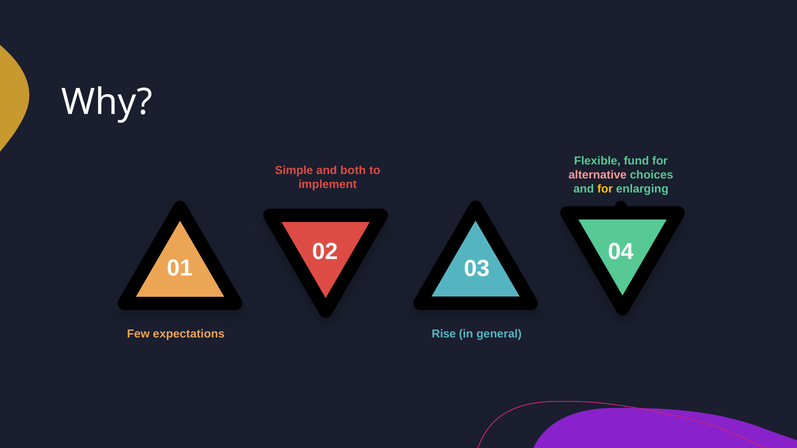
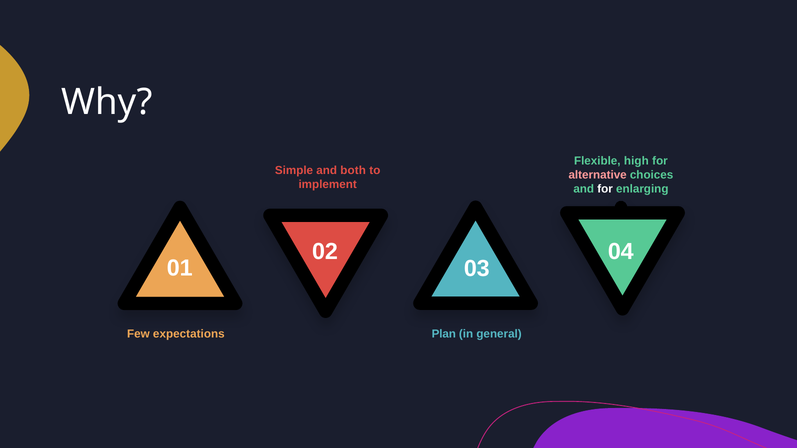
fund: fund -> high
for at (605, 189) colour: yellow -> white
Rise: Rise -> Plan
